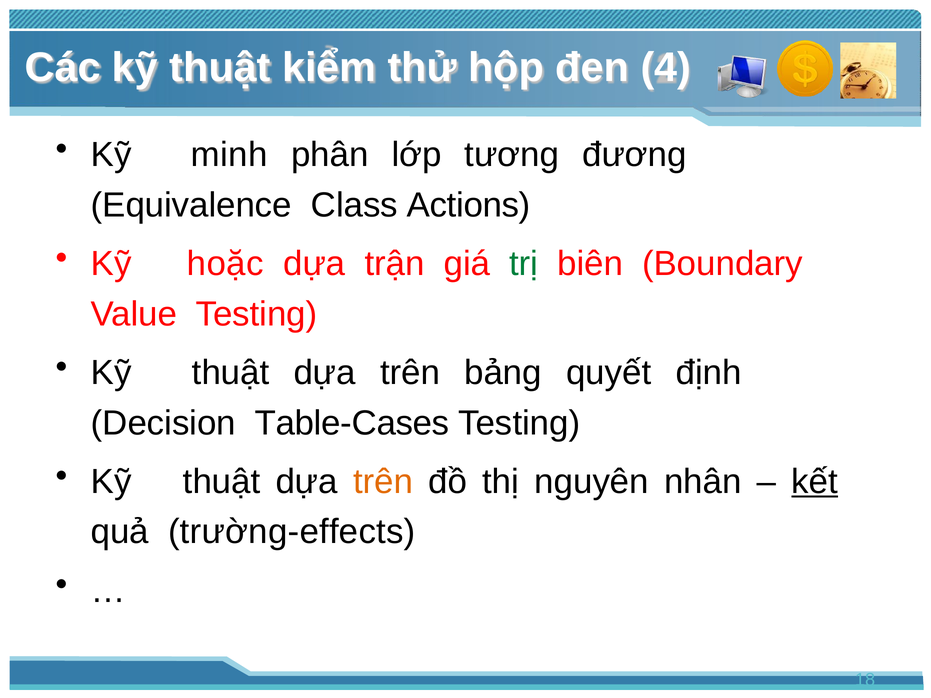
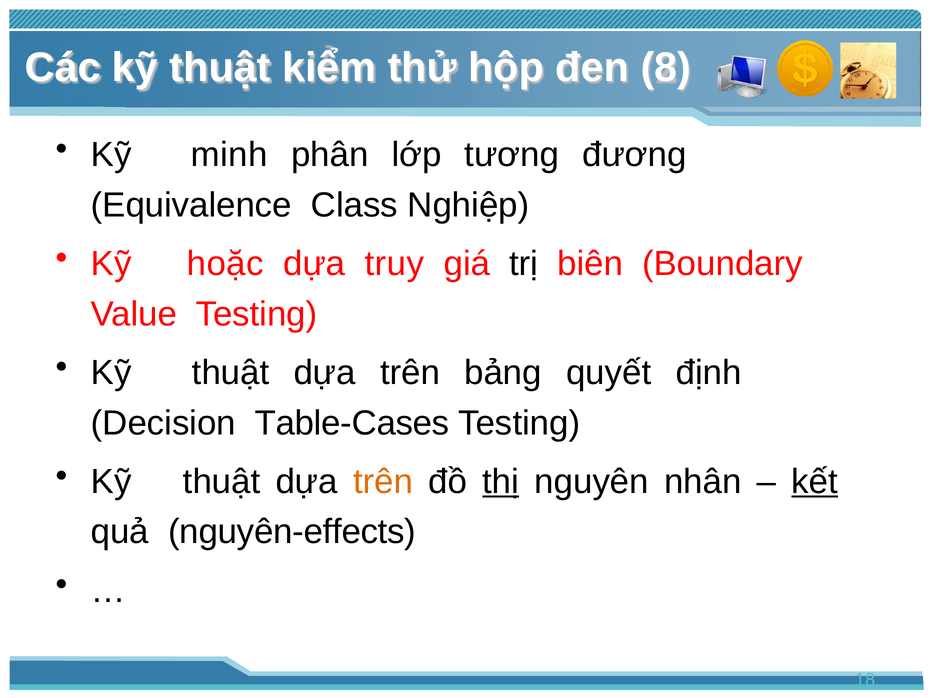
4: 4 -> 8
Actions: Actions -> Nghiệp
trận: trận -> truy
trị colour: green -> black
thị underline: none -> present
trường-effects: trường-effects -> nguyên-effects
